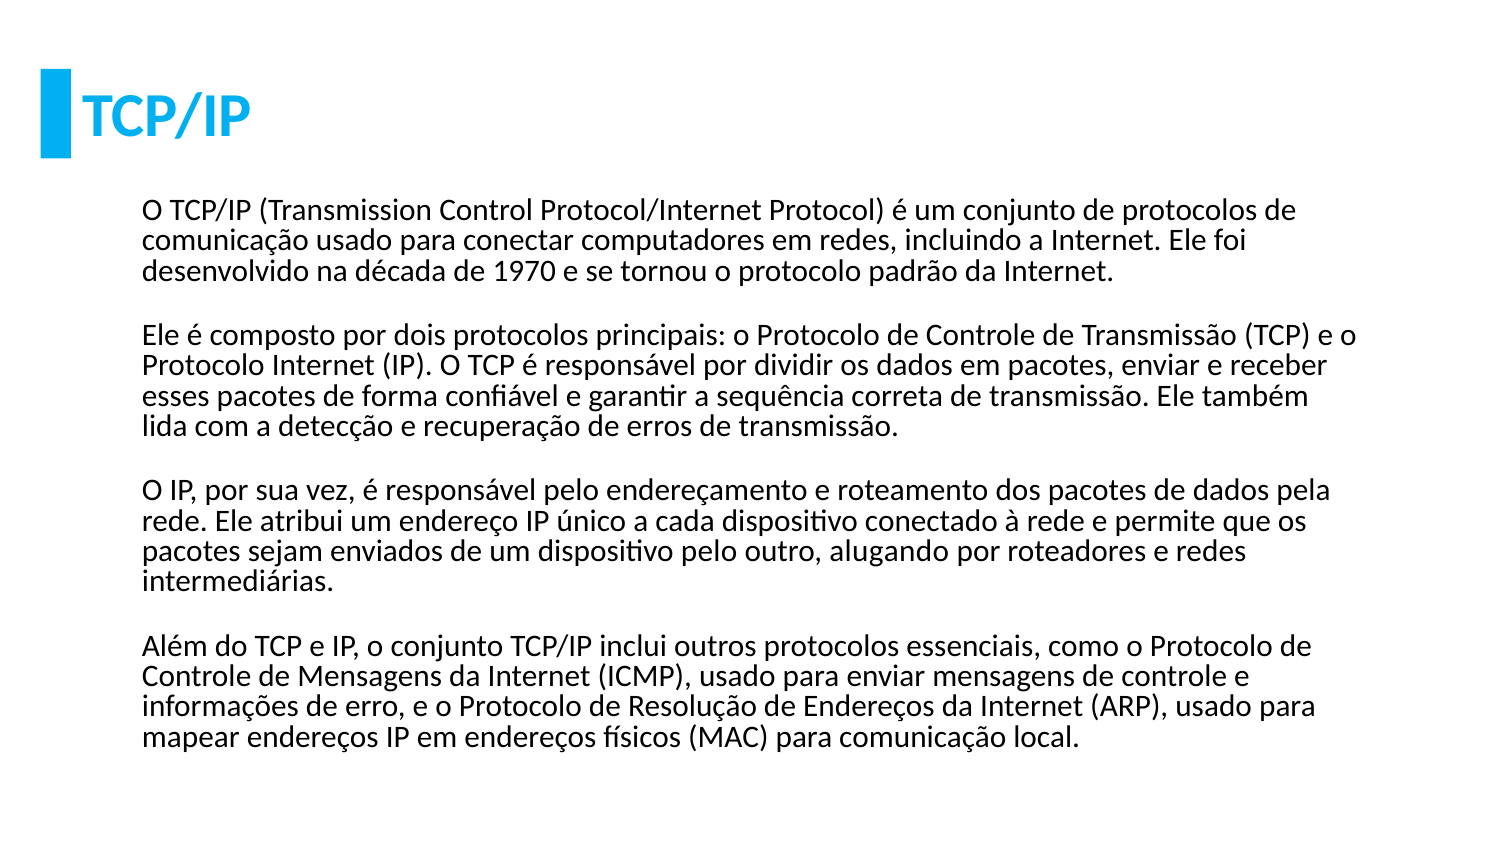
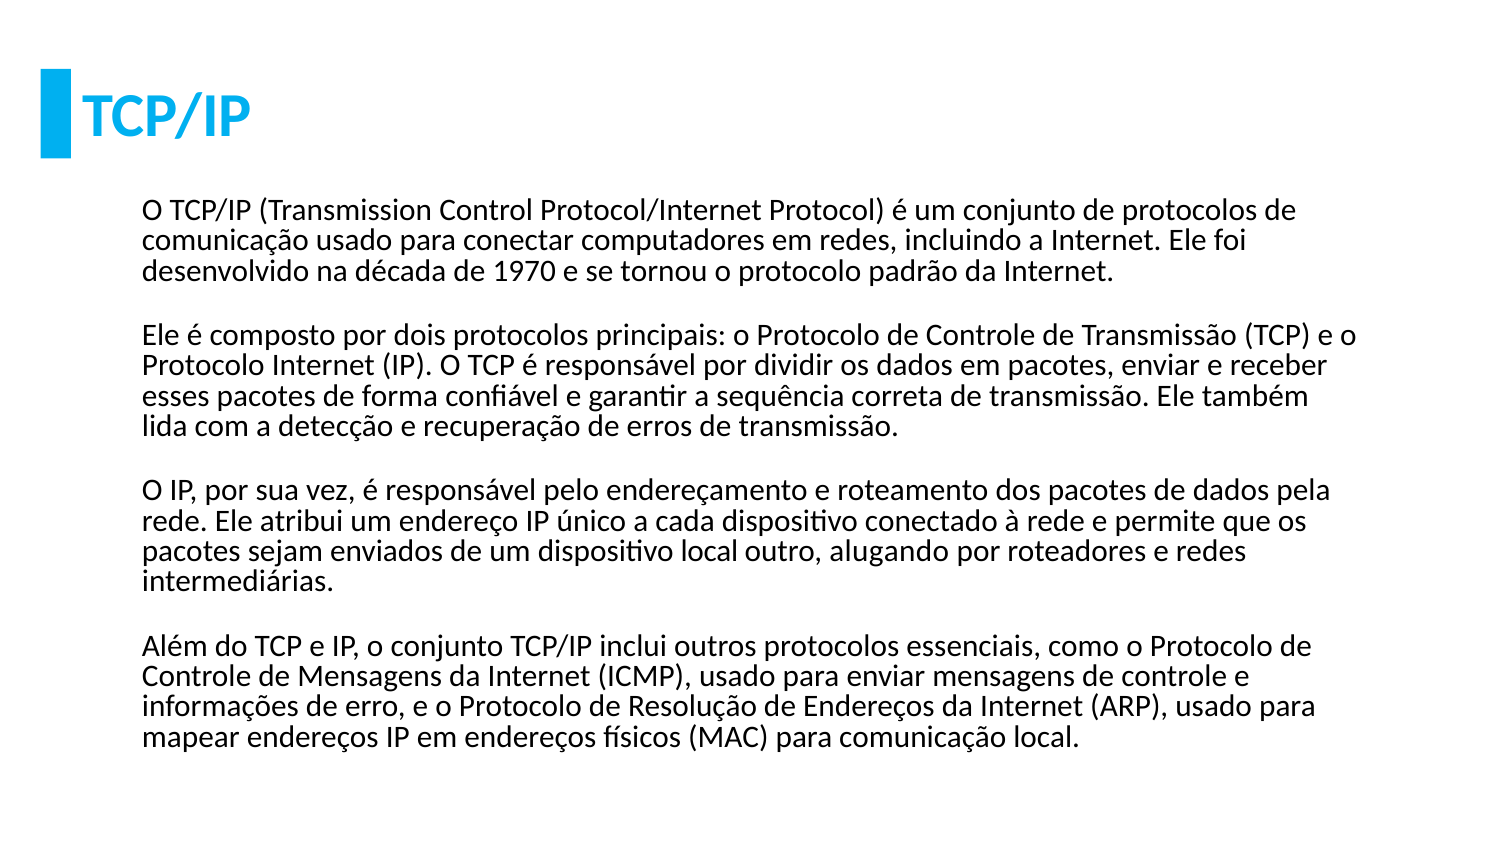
dispositivo pelo: pelo -> local
